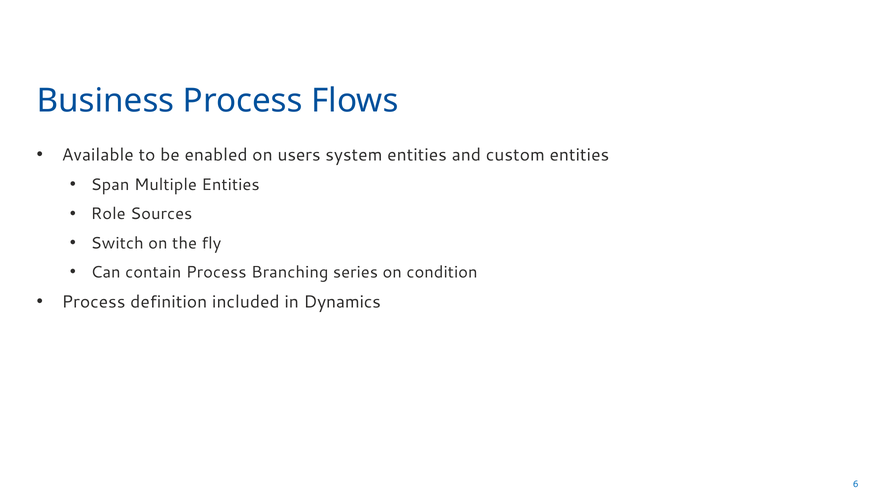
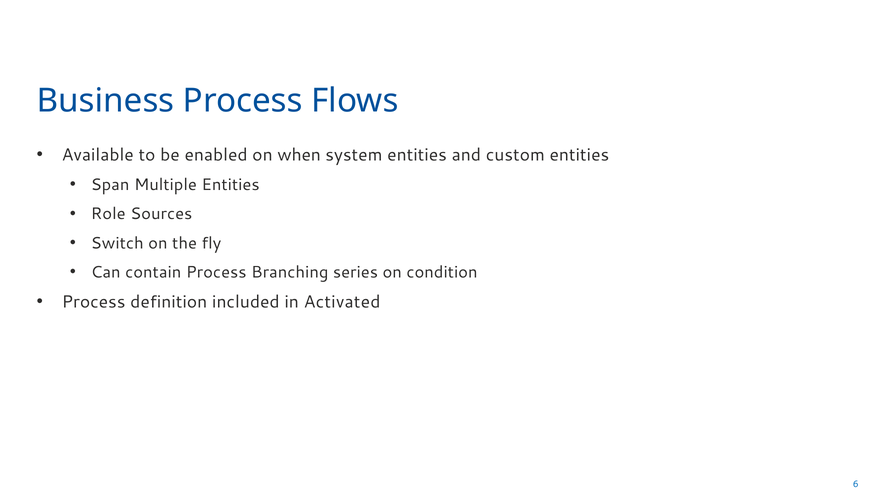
users: users -> when
Dynamics: Dynamics -> Activated
